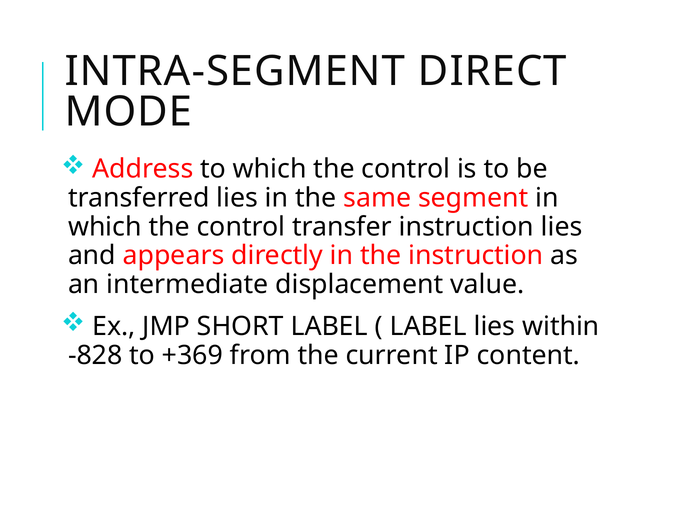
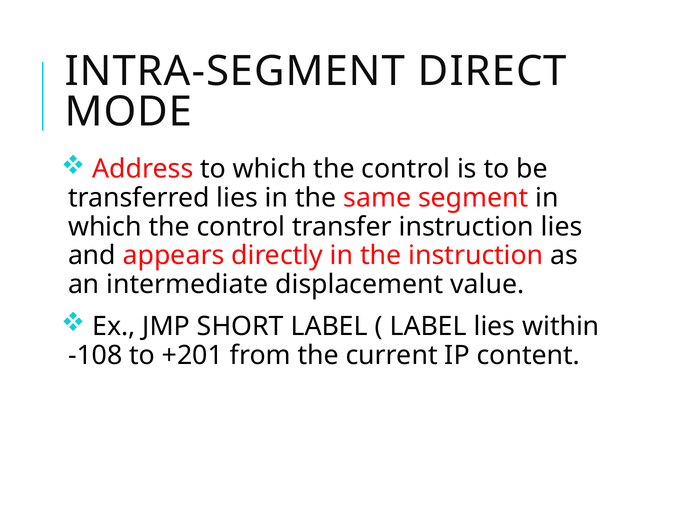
-828: -828 -> -108
+369: +369 -> +201
